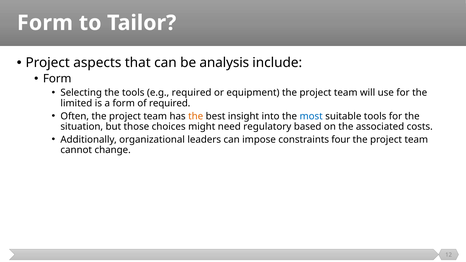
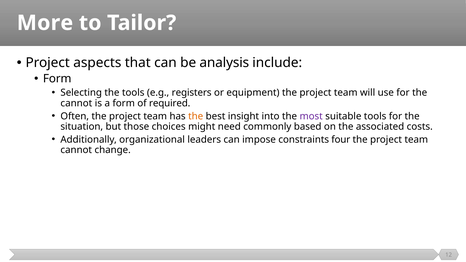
Form at (45, 23): Form -> More
e.g required: required -> registers
limited at (76, 103): limited -> cannot
most colour: blue -> purple
regulatory: regulatory -> commonly
